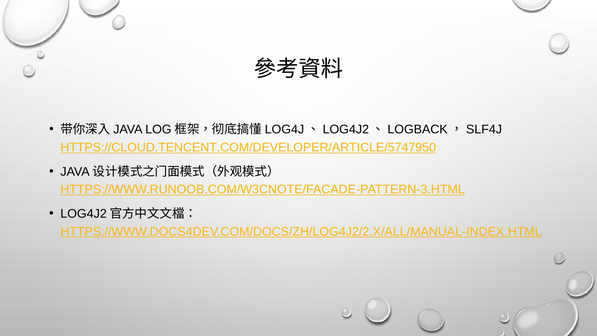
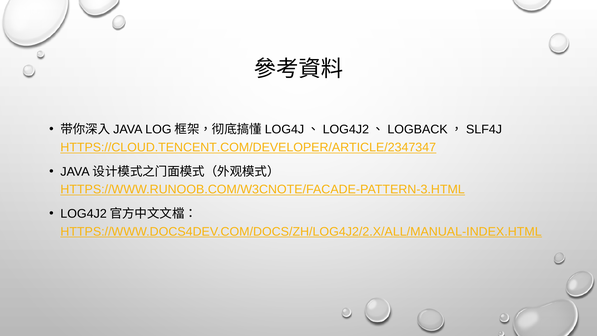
HTTPS://CLOUD.TENCENT.COM/DEVELOPER/ARTICLE/5747950: HTTPS://CLOUD.TENCENT.COM/DEVELOPER/ARTICLE/5747950 -> HTTPS://CLOUD.TENCENT.COM/DEVELOPER/ARTICLE/2347347
